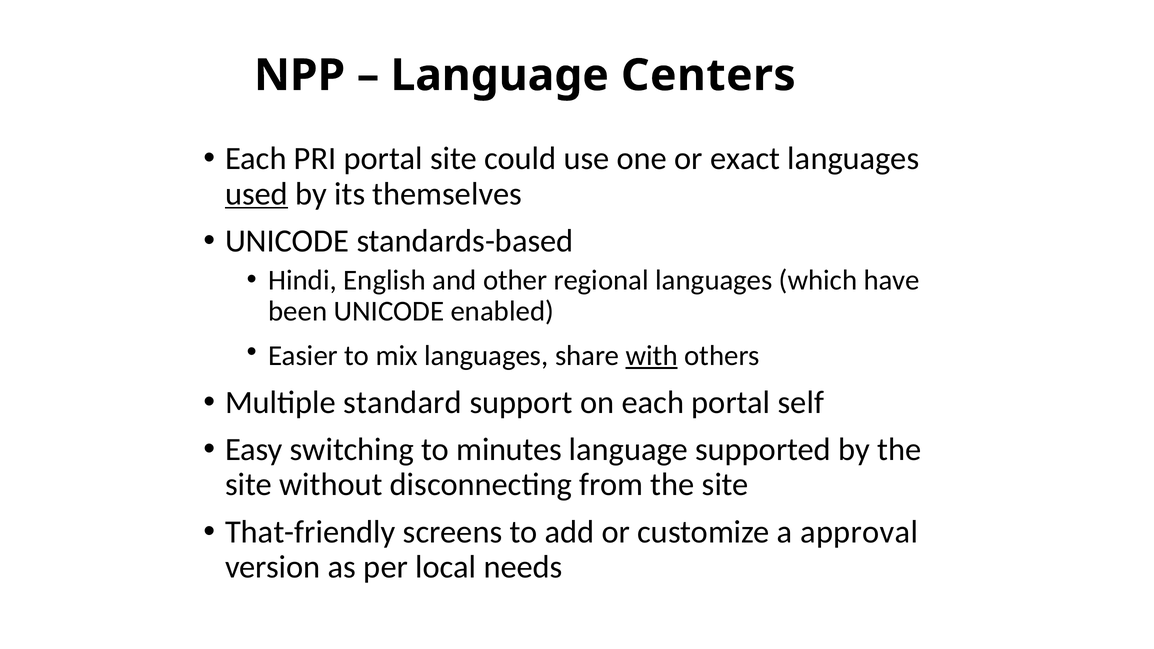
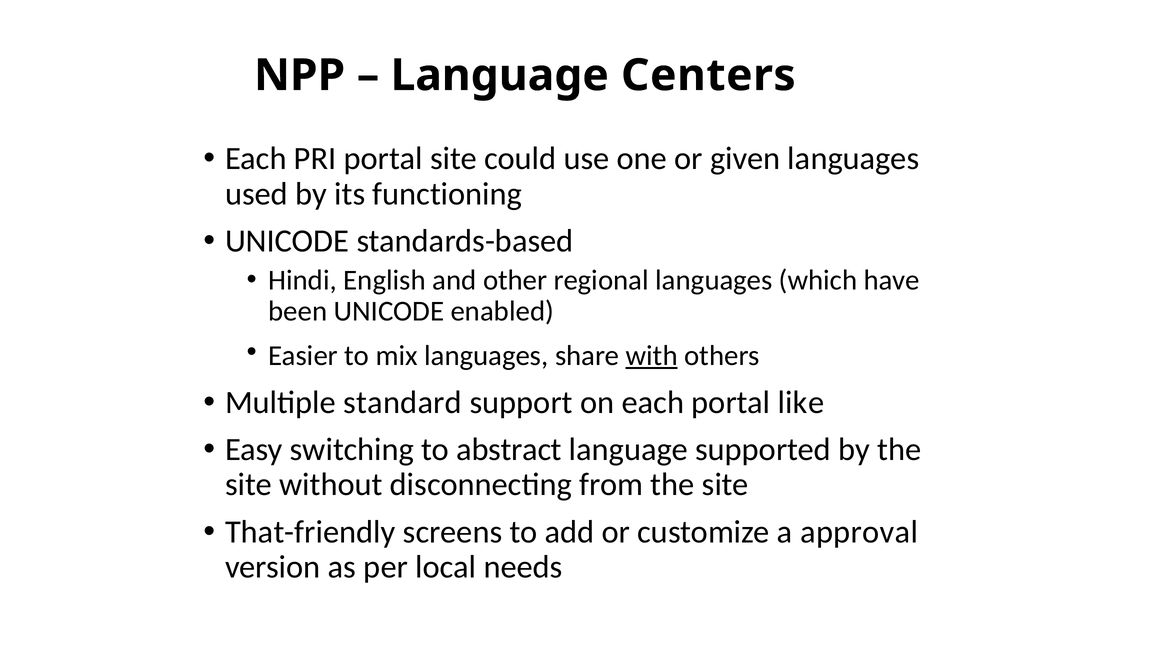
exact: exact -> given
used underline: present -> none
themselves: themselves -> functioning
self: self -> like
minutes: minutes -> abstract
